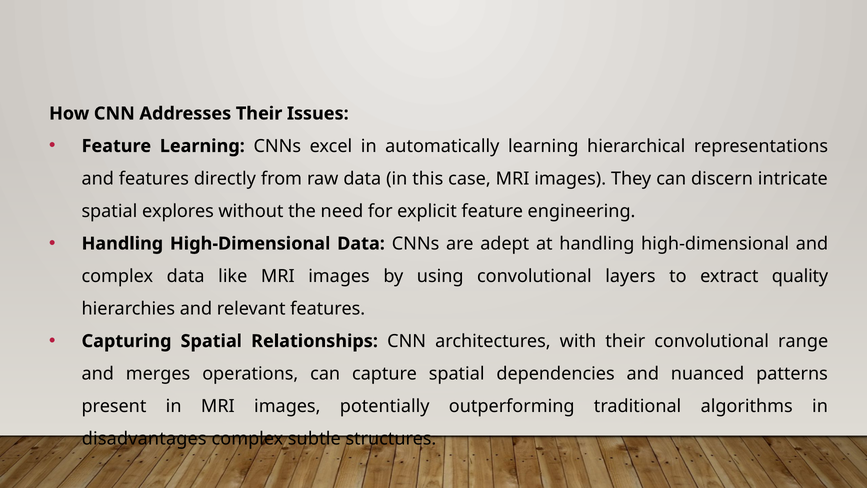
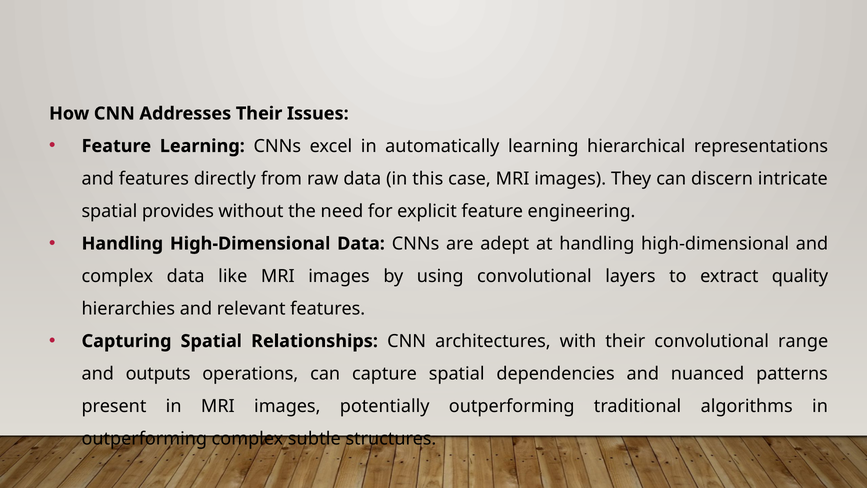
explores: explores -> provides
merges: merges -> outputs
disadvantages at (144, 438): disadvantages -> outperforming
